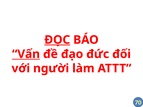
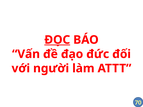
Vấn underline: present -> none
